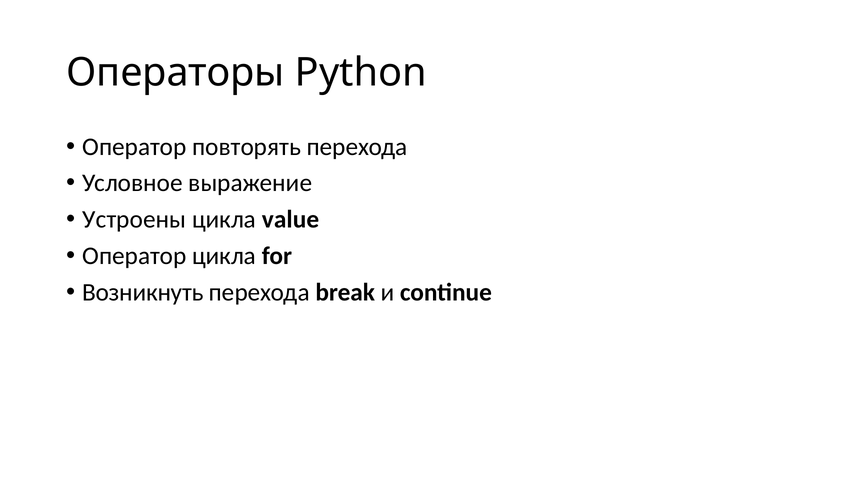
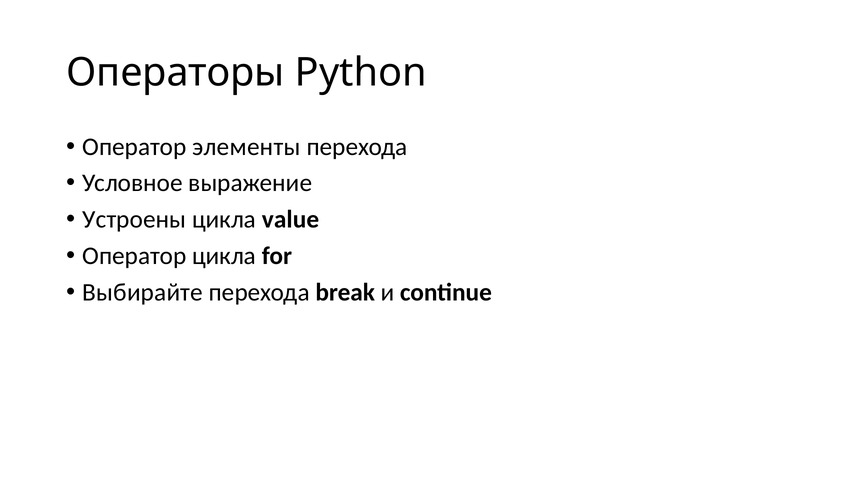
повторять: повторять -> элементы
Возникнуть: Возникнуть -> Выбирайте
